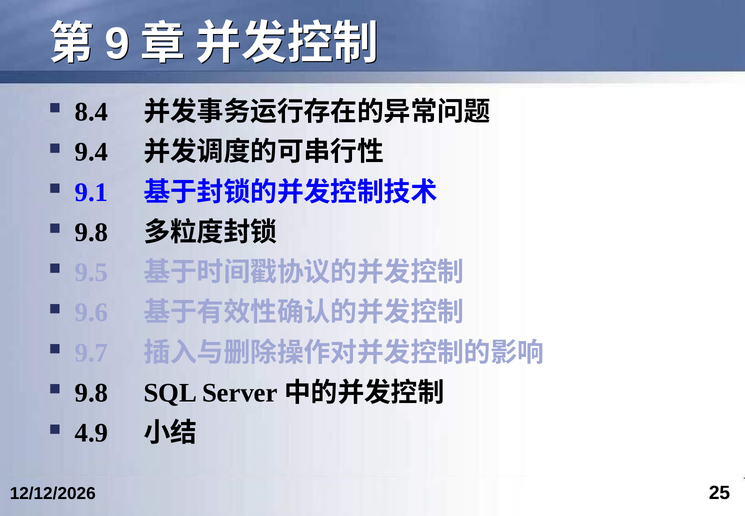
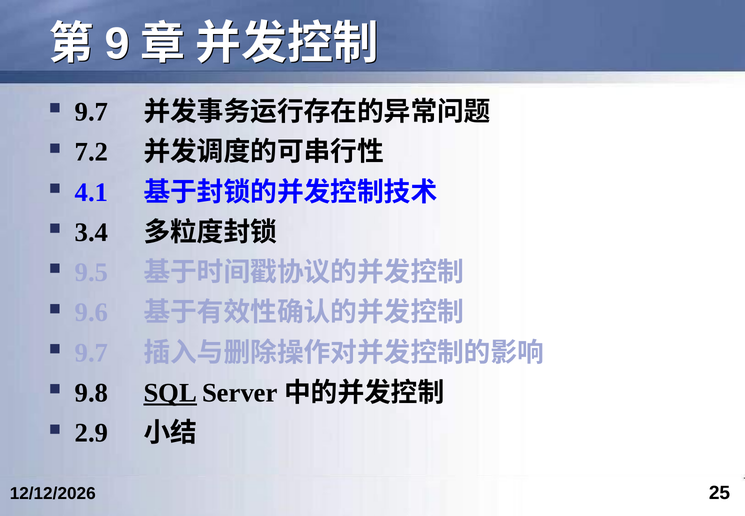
8.4 at (91, 112): 8.4 -> 9.7
9.4: 9.4 -> 7.2
9.1: 9.1 -> 4.1
9.8 at (91, 232): 9.8 -> 3.4
SQL underline: none -> present
4.9: 4.9 -> 2.9
